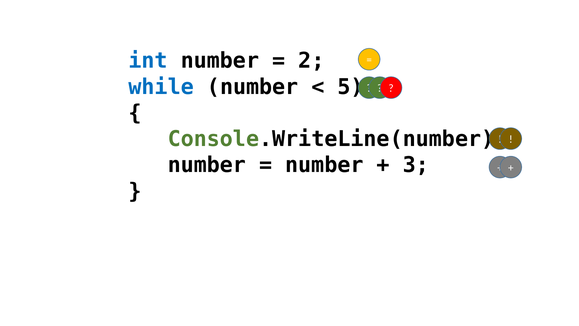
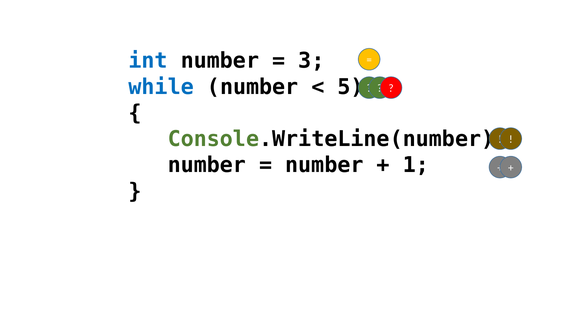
2: 2 -> 3
3: 3 -> 1
